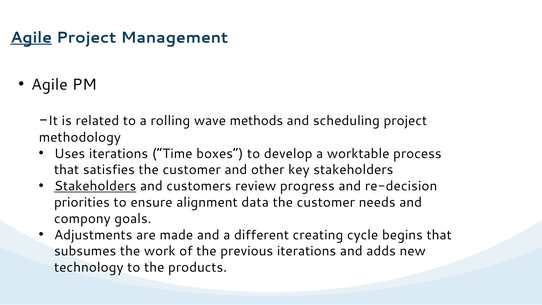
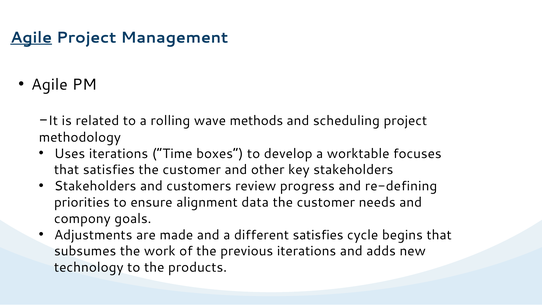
process: process -> focuses
Stakeholders at (95, 186) underline: present -> none
re-decision: re-decision -> re-defining
different creating: creating -> satisfies
